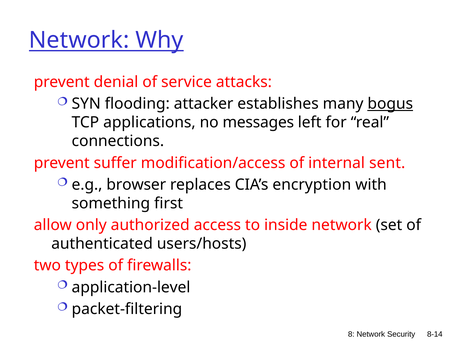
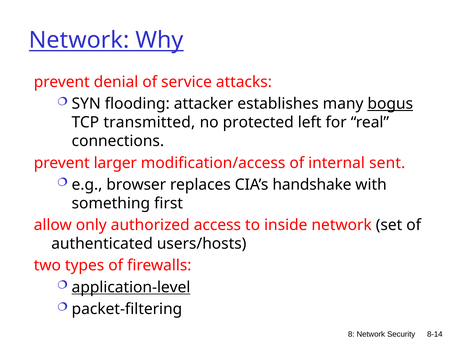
applications: applications -> transmitted
messages: messages -> protected
suffer: suffer -> larger
encryption: encryption -> handshake
application-level underline: none -> present
